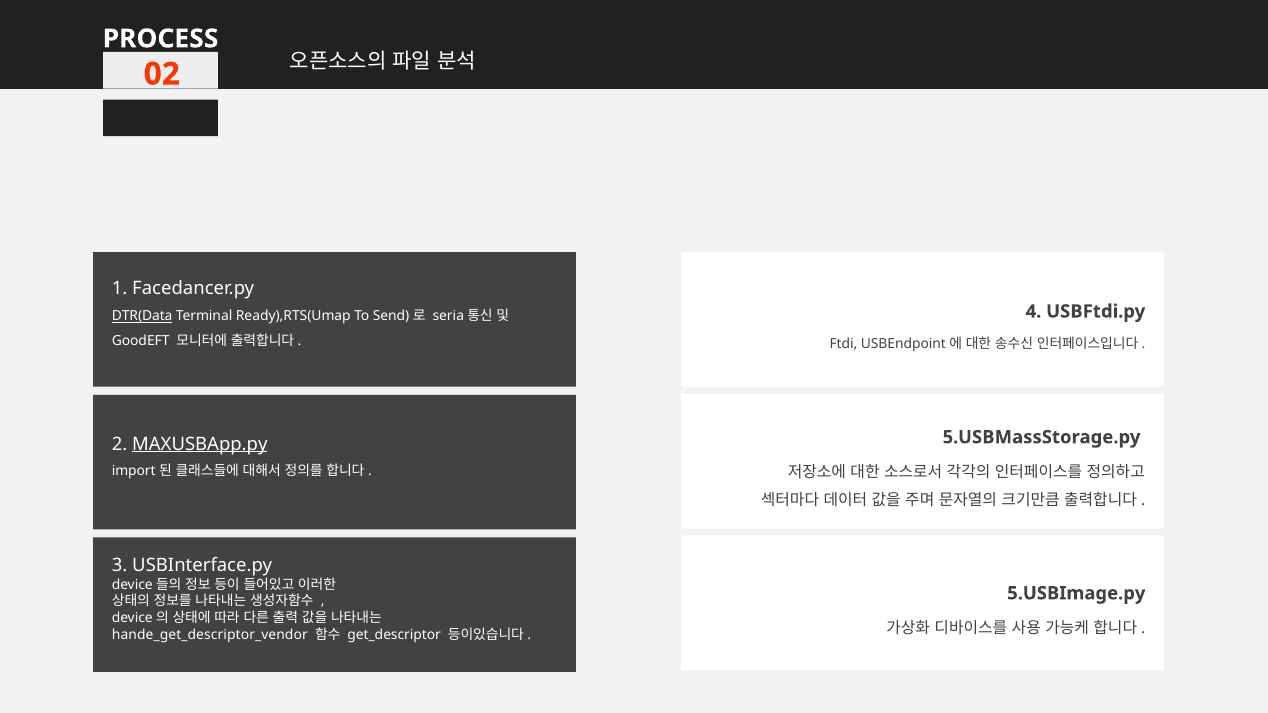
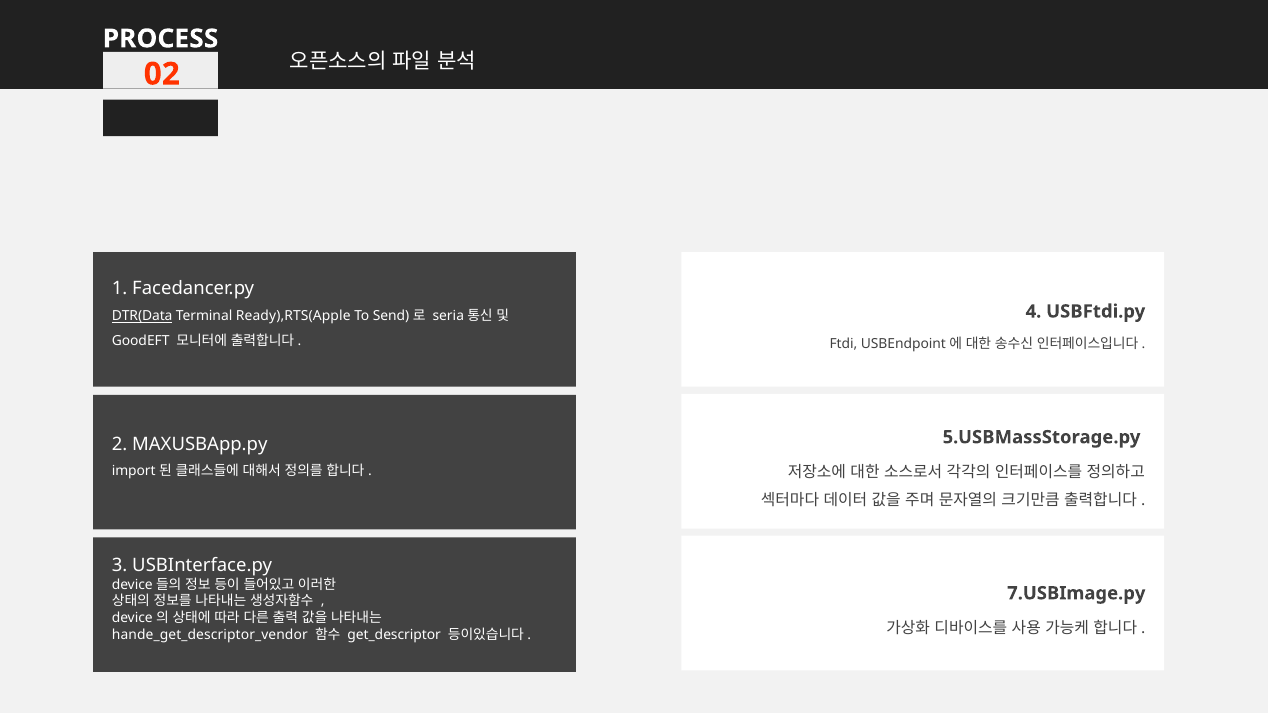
Ready),RTS(Umap: Ready),RTS(Umap -> Ready),RTS(Apple
MAXUSBApp.py underline: present -> none
5.USBImage.py: 5.USBImage.py -> 7.USBImage.py
